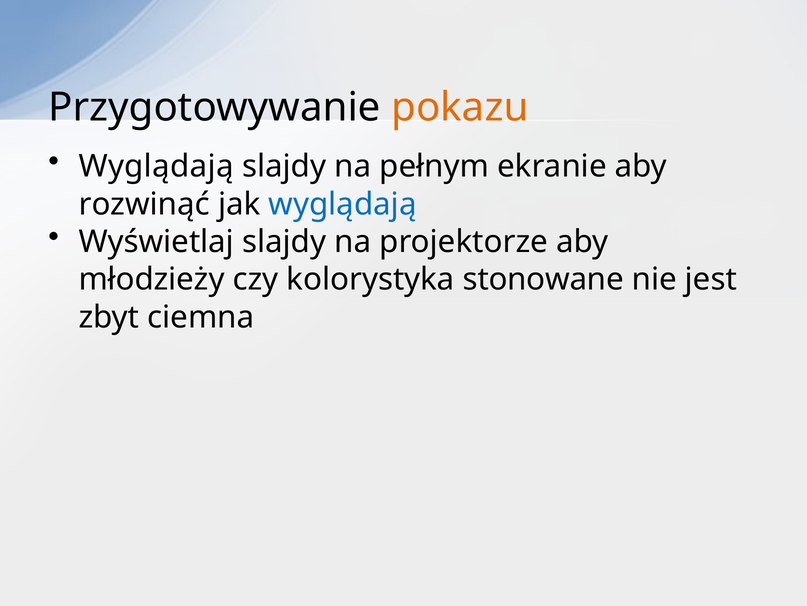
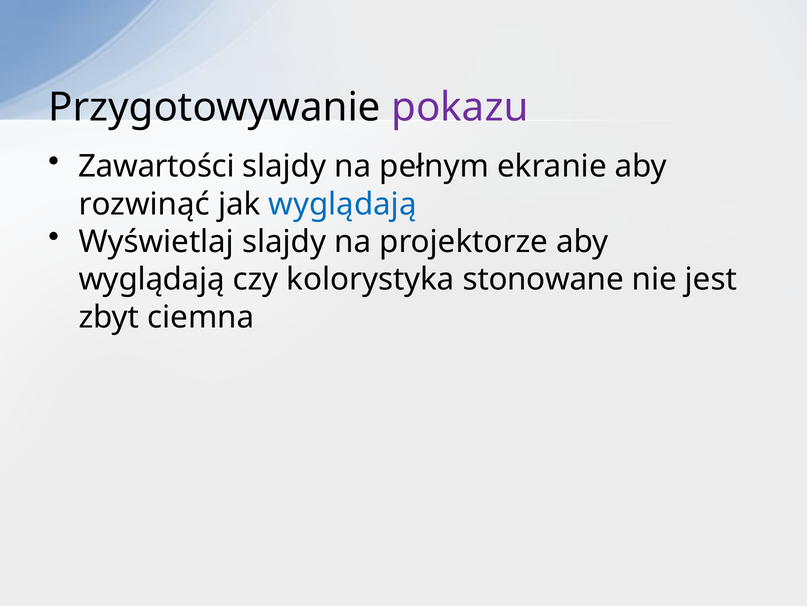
pokazu colour: orange -> purple
Wyglądają at (156, 166): Wyglądają -> Zawartości
młodzieży at (152, 279): młodzieży -> wyglądają
